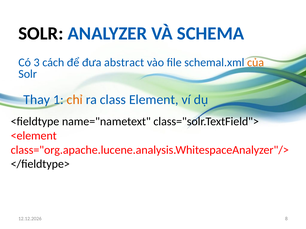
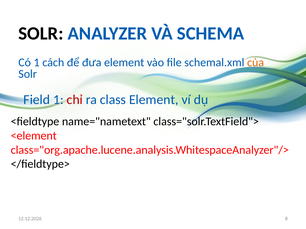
Có 3: 3 -> 1
đưa abstract: abstract -> element
Thay: Thay -> Field
chỉ colour: orange -> red
